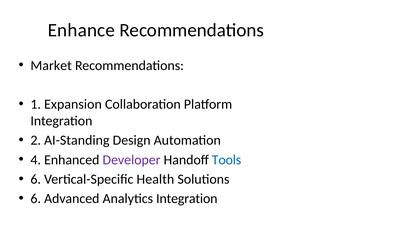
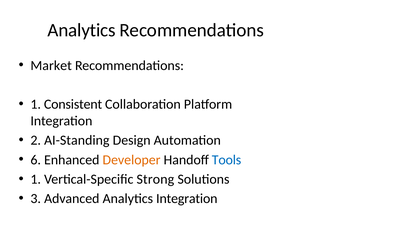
Enhance at (81, 30): Enhance -> Analytics
Expansion: Expansion -> Consistent
4: 4 -> 6
Developer colour: purple -> orange
6 at (36, 179): 6 -> 1
Health: Health -> Strong
6 at (36, 199): 6 -> 3
